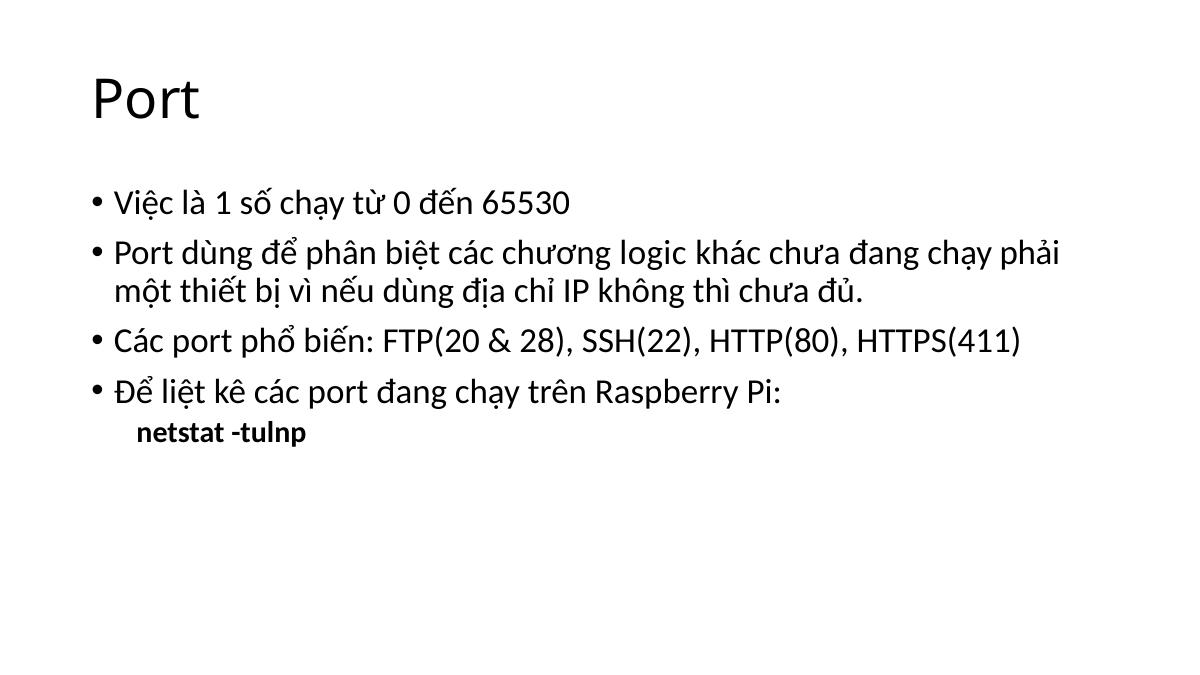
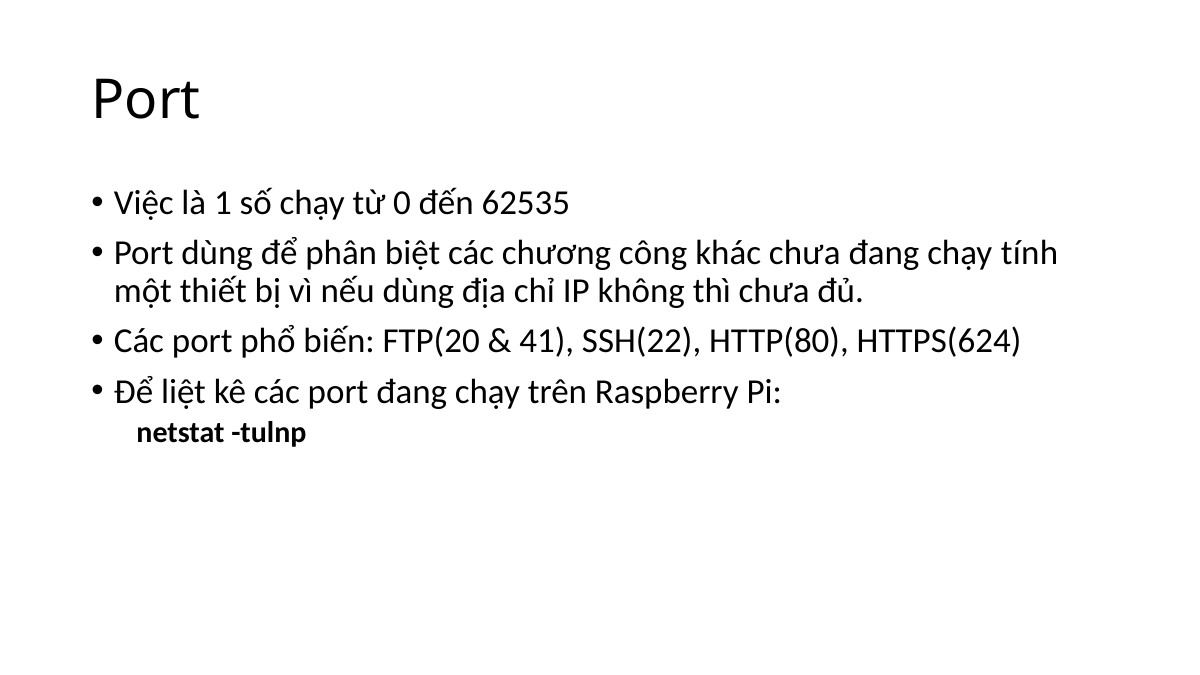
65530: 65530 -> 62535
logic: logic -> công
phải: phải -> tính
28: 28 -> 41
HTTPS(411: HTTPS(411 -> HTTPS(624
